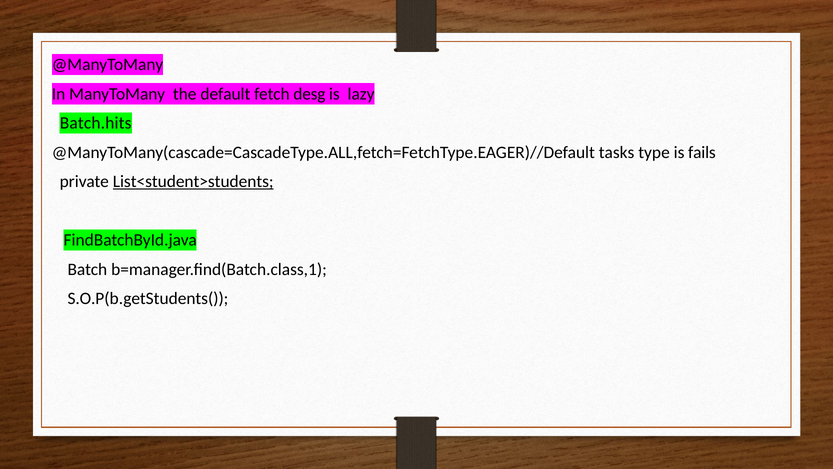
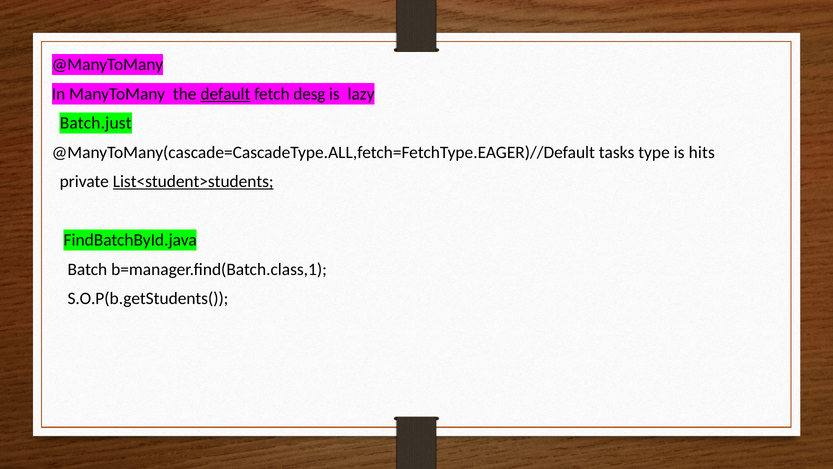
default underline: none -> present
Batch.hits: Batch.hits -> Batch.just
fails: fails -> hits
